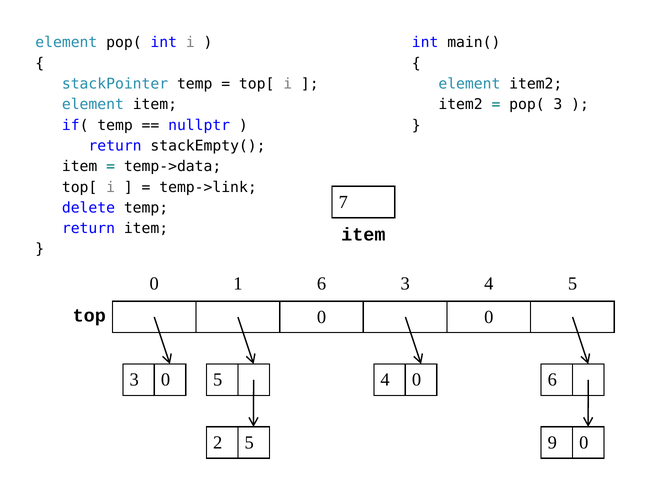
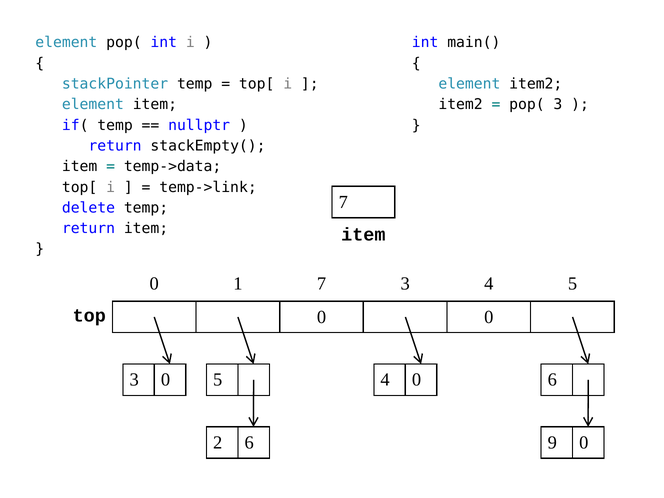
1 6: 6 -> 7
2 5: 5 -> 6
